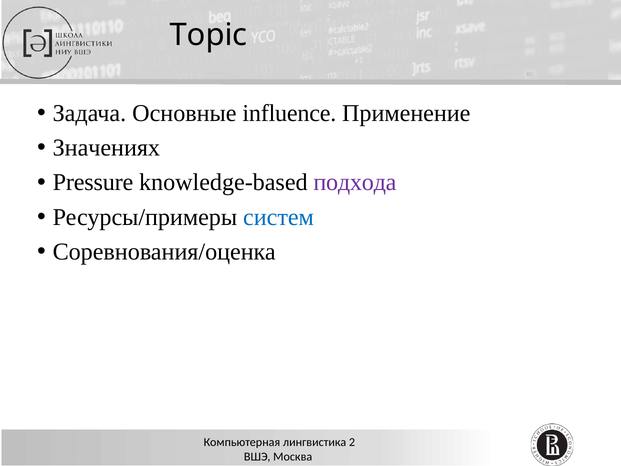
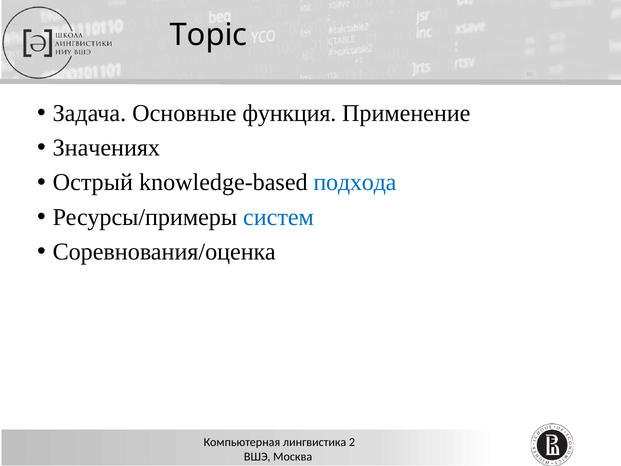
influence: influence -> функция
Pressure: Pressure -> Острый
подхода colour: purple -> blue
